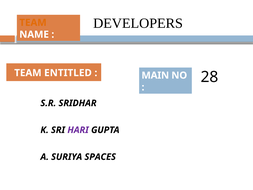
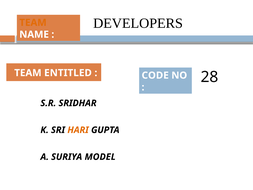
MAIN: MAIN -> CODE
HARI colour: purple -> orange
SPACES: SPACES -> MODEL
